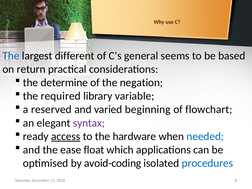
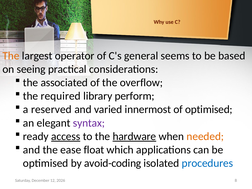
The at (11, 56) colour: blue -> orange
different: different -> operator
return: return -> seeing
determine: determine -> associated
negation: negation -> overflow
variable: variable -> perform
beginning: beginning -> innermost
of flowchart: flowchart -> optimised
hardware underline: none -> present
needed colour: blue -> orange
